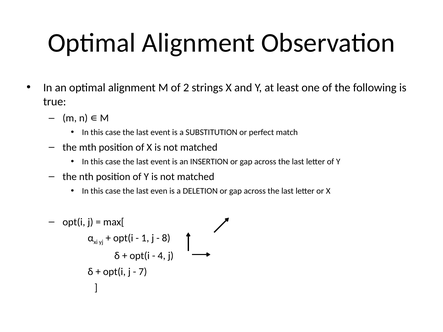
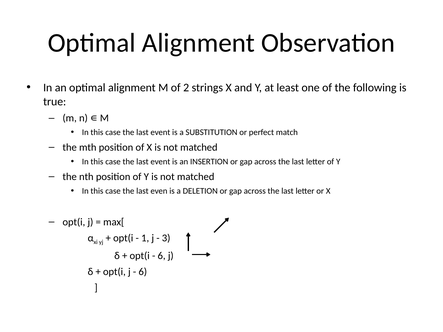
8: 8 -> 3
4 at (162, 256): 4 -> 6
7 at (143, 272): 7 -> 6
